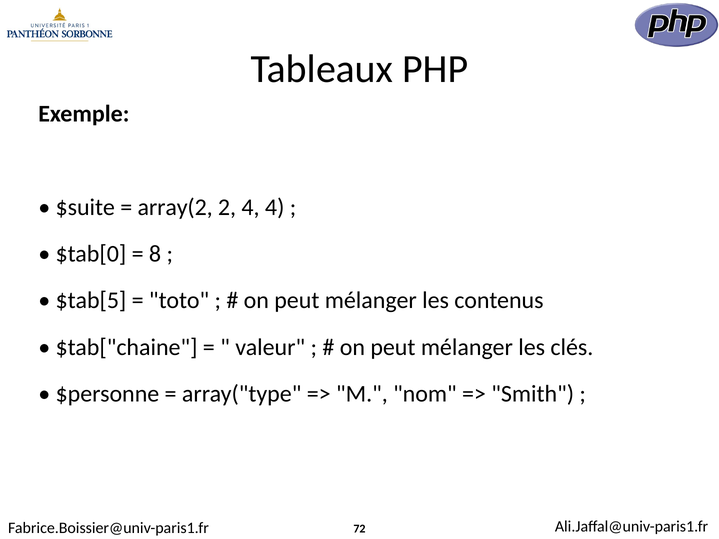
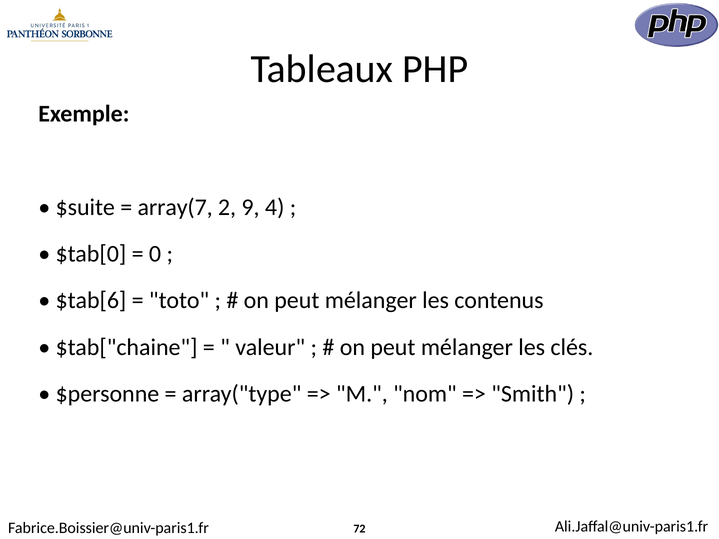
array(2: array(2 -> array(7
2 4: 4 -> 9
8: 8 -> 0
$tab[5: $tab[5 -> $tab[6
